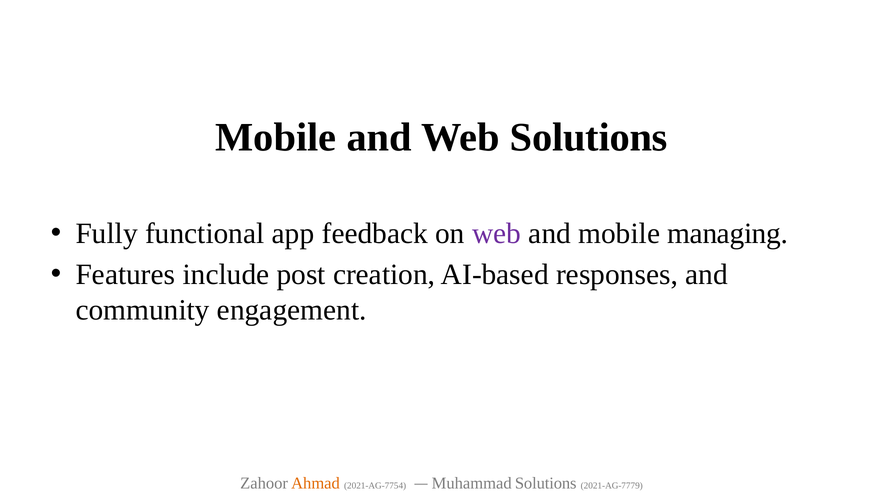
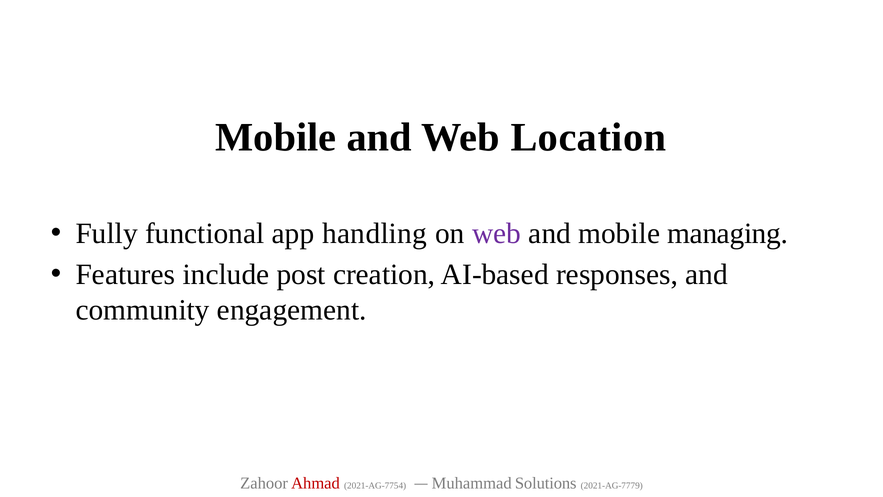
Web Solutions: Solutions -> Location
feedback: feedback -> handling
Ahmad colour: orange -> red
